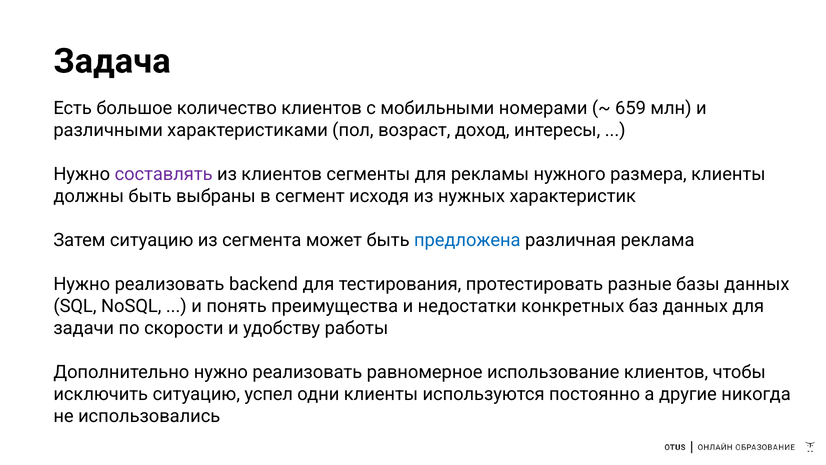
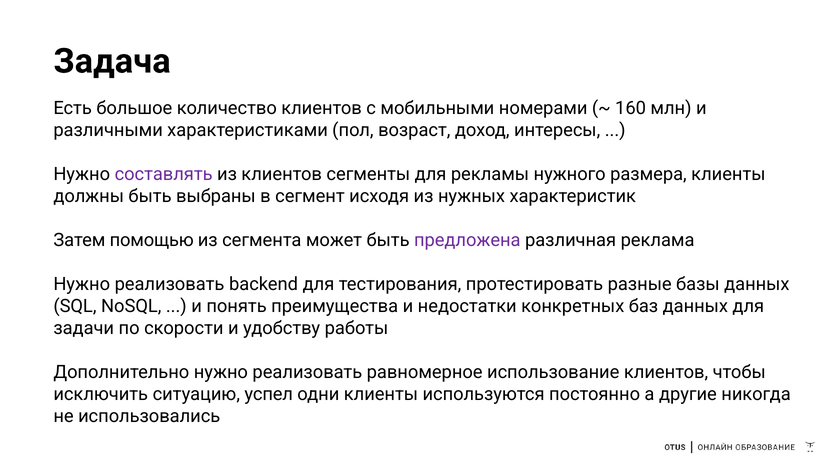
659: 659 -> 160
Затем ситуацию: ситуацию -> помощью
предложена colour: blue -> purple
